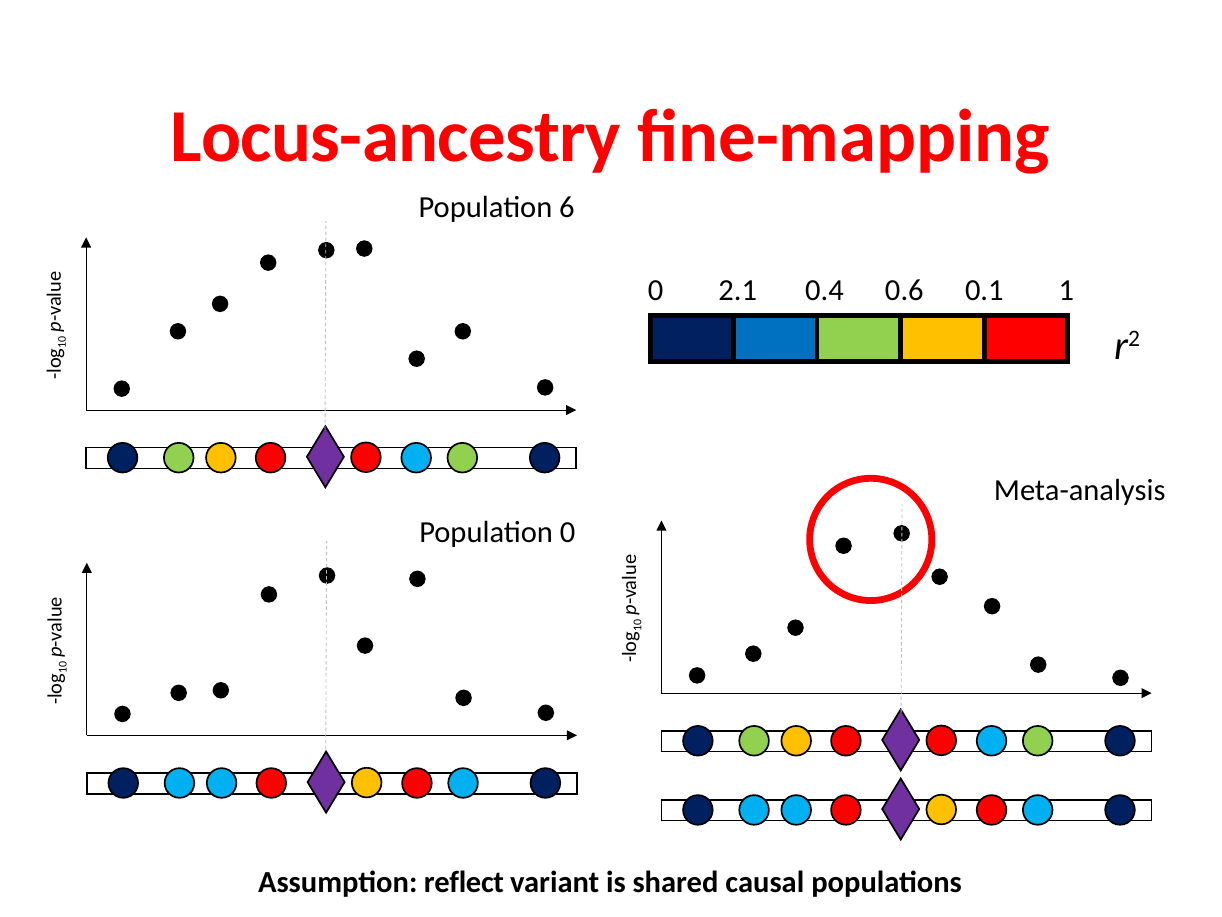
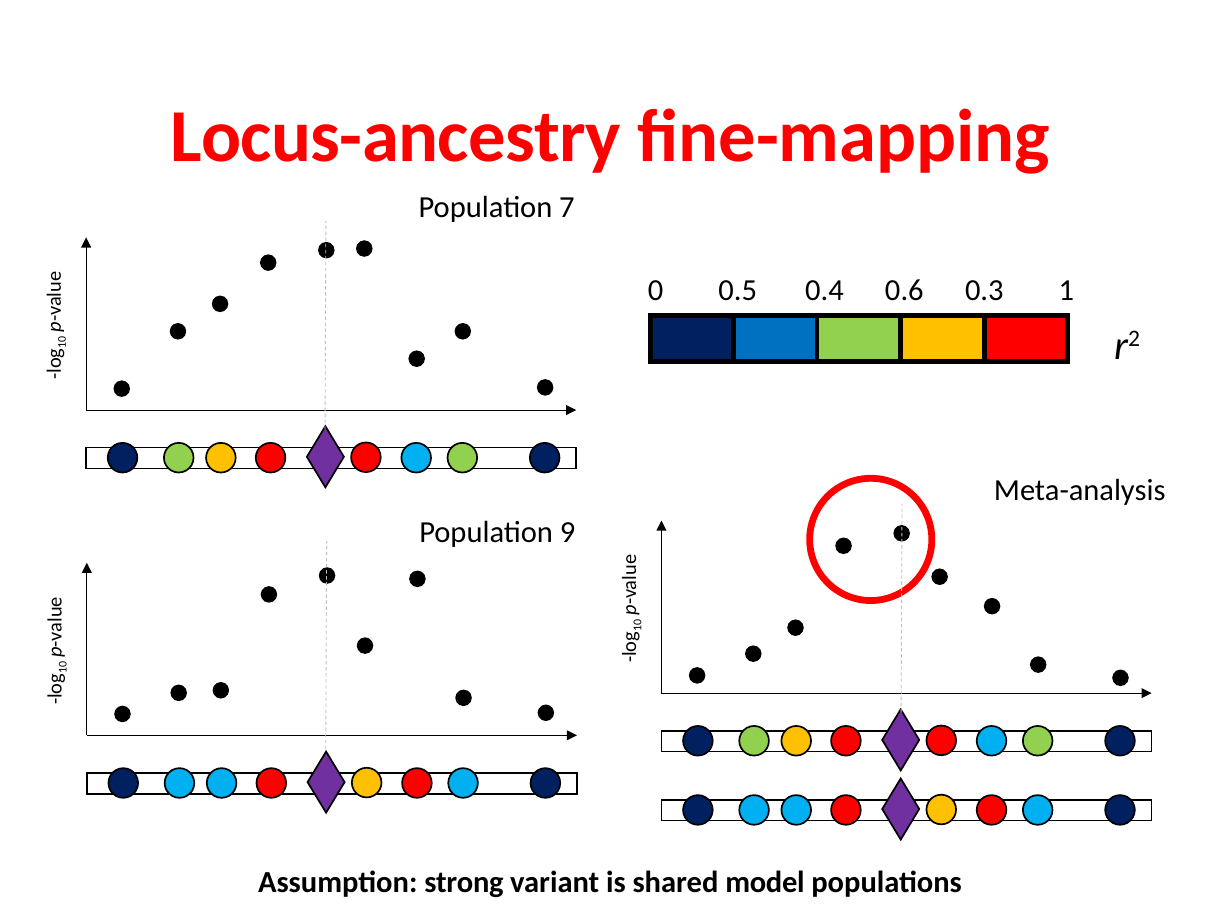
6: 6 -> 7
2.1: 2.1 -> 0.5
0.1: 0.1 -> 0.3
Population 0: 0 -> 9
reflect: reflect -> strong
causal: causal -> model
